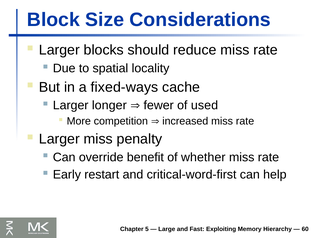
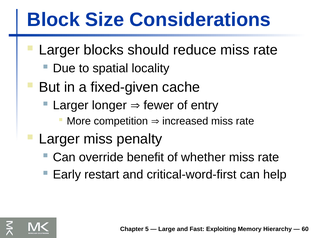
fixed-ways: fixed-ways -> fixed-given
used: used -> entry
